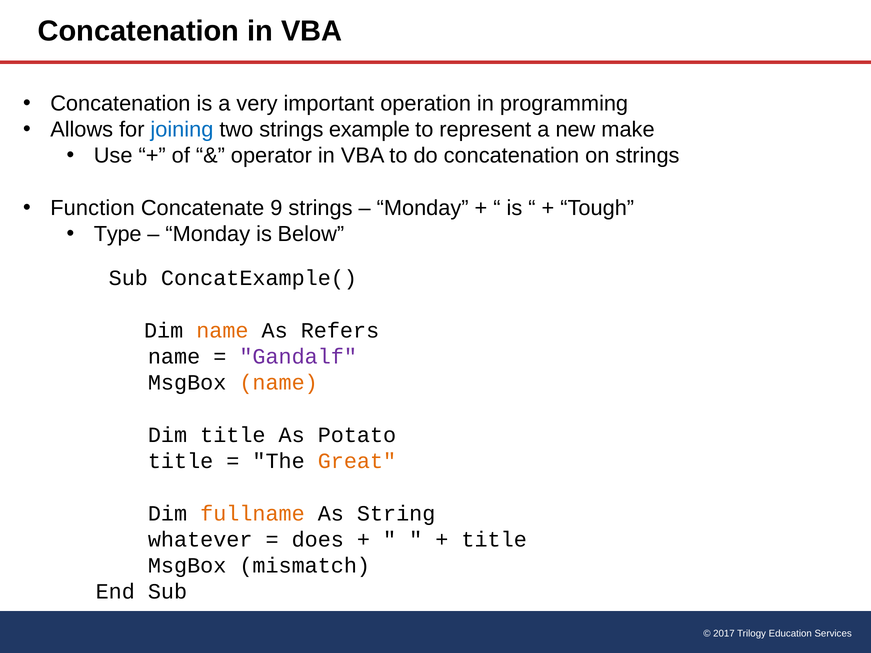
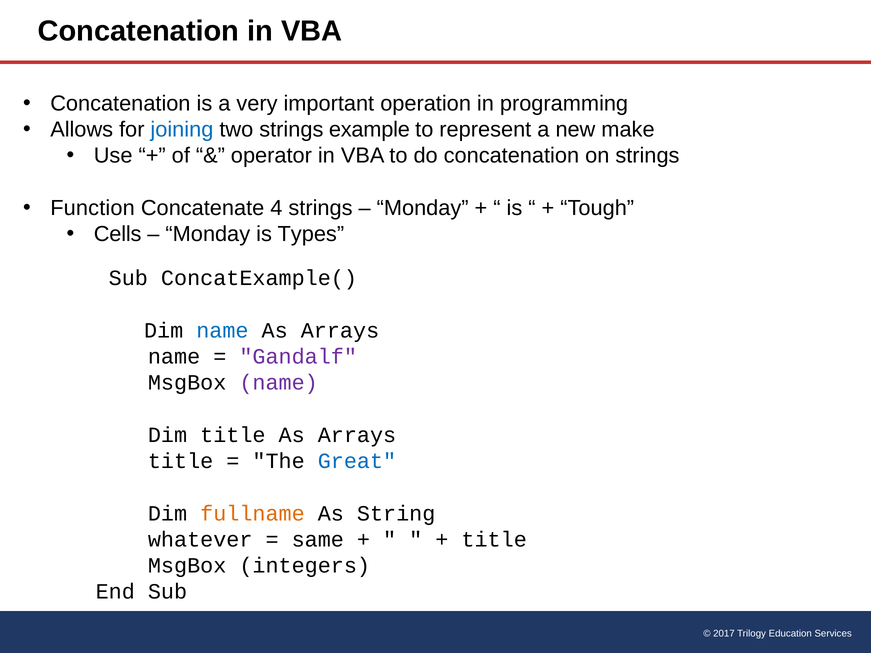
9: 9 -> 4
Type: Type -> Cells
Below: Below -> Types
name at (222, 331) colour: orange -> blue
Refers at (340, 331): Refers -> Arrays
name at (279, 383) colour: orange -> purple
title As Potato: Potato -> Arrays
Great colour: orange -> blue
does: does -> same
mismatch: mismatch -> integers
